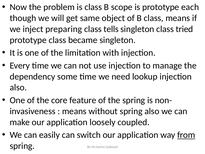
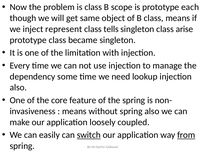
preparing: preparing -> represent
tried: tried -> arise
switch underline: none -> present
